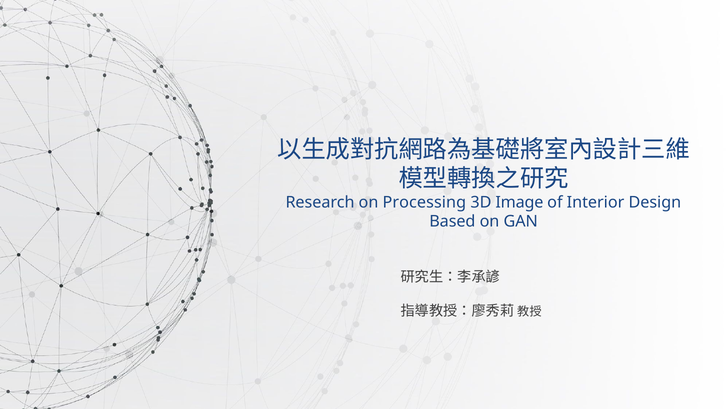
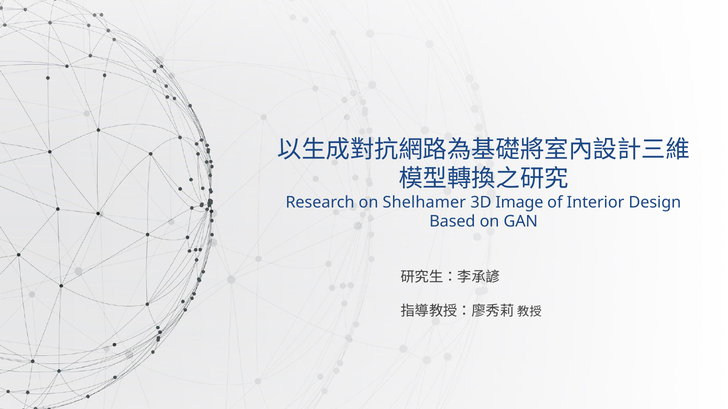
Processing: Processing -> Shelhamer
